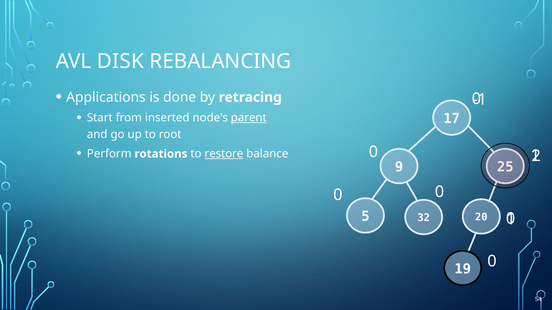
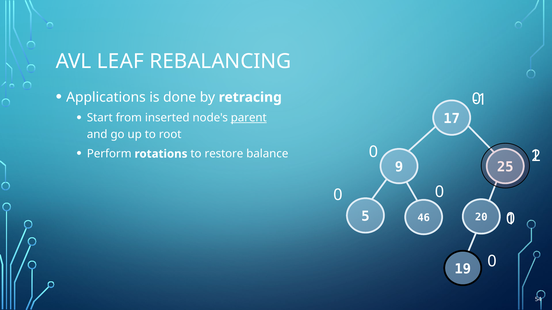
DISK: DISK -> LEAF
restore underline: present -> none
32: 32 -> 46
